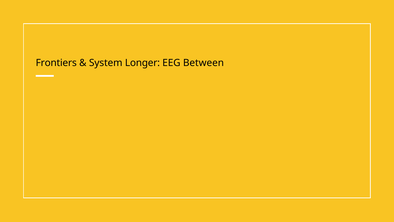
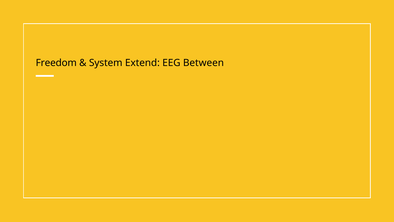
Frontiers: Frontiers -> Freedom
Longer: Longer -> Extend
